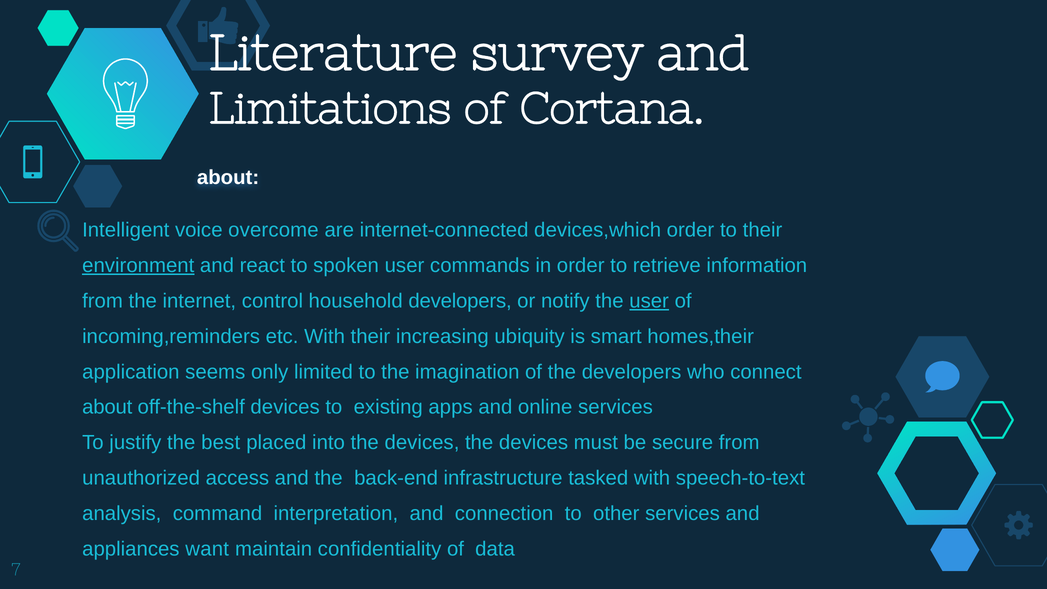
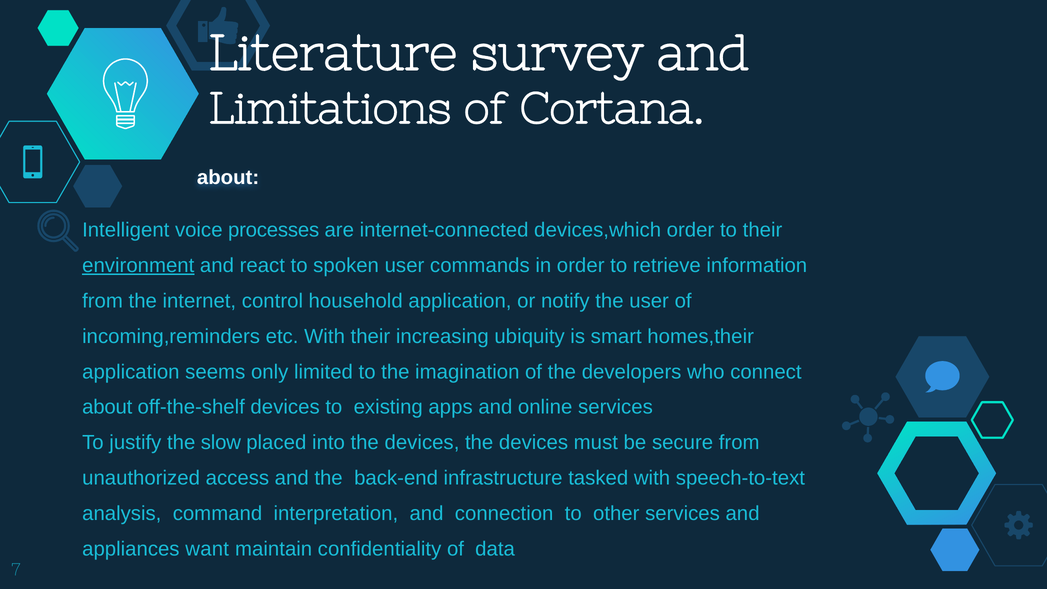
overcome: overcome -> processes
household developers: developers -> application
user at (649, 301) underline: present -> none
best: best -> slow
